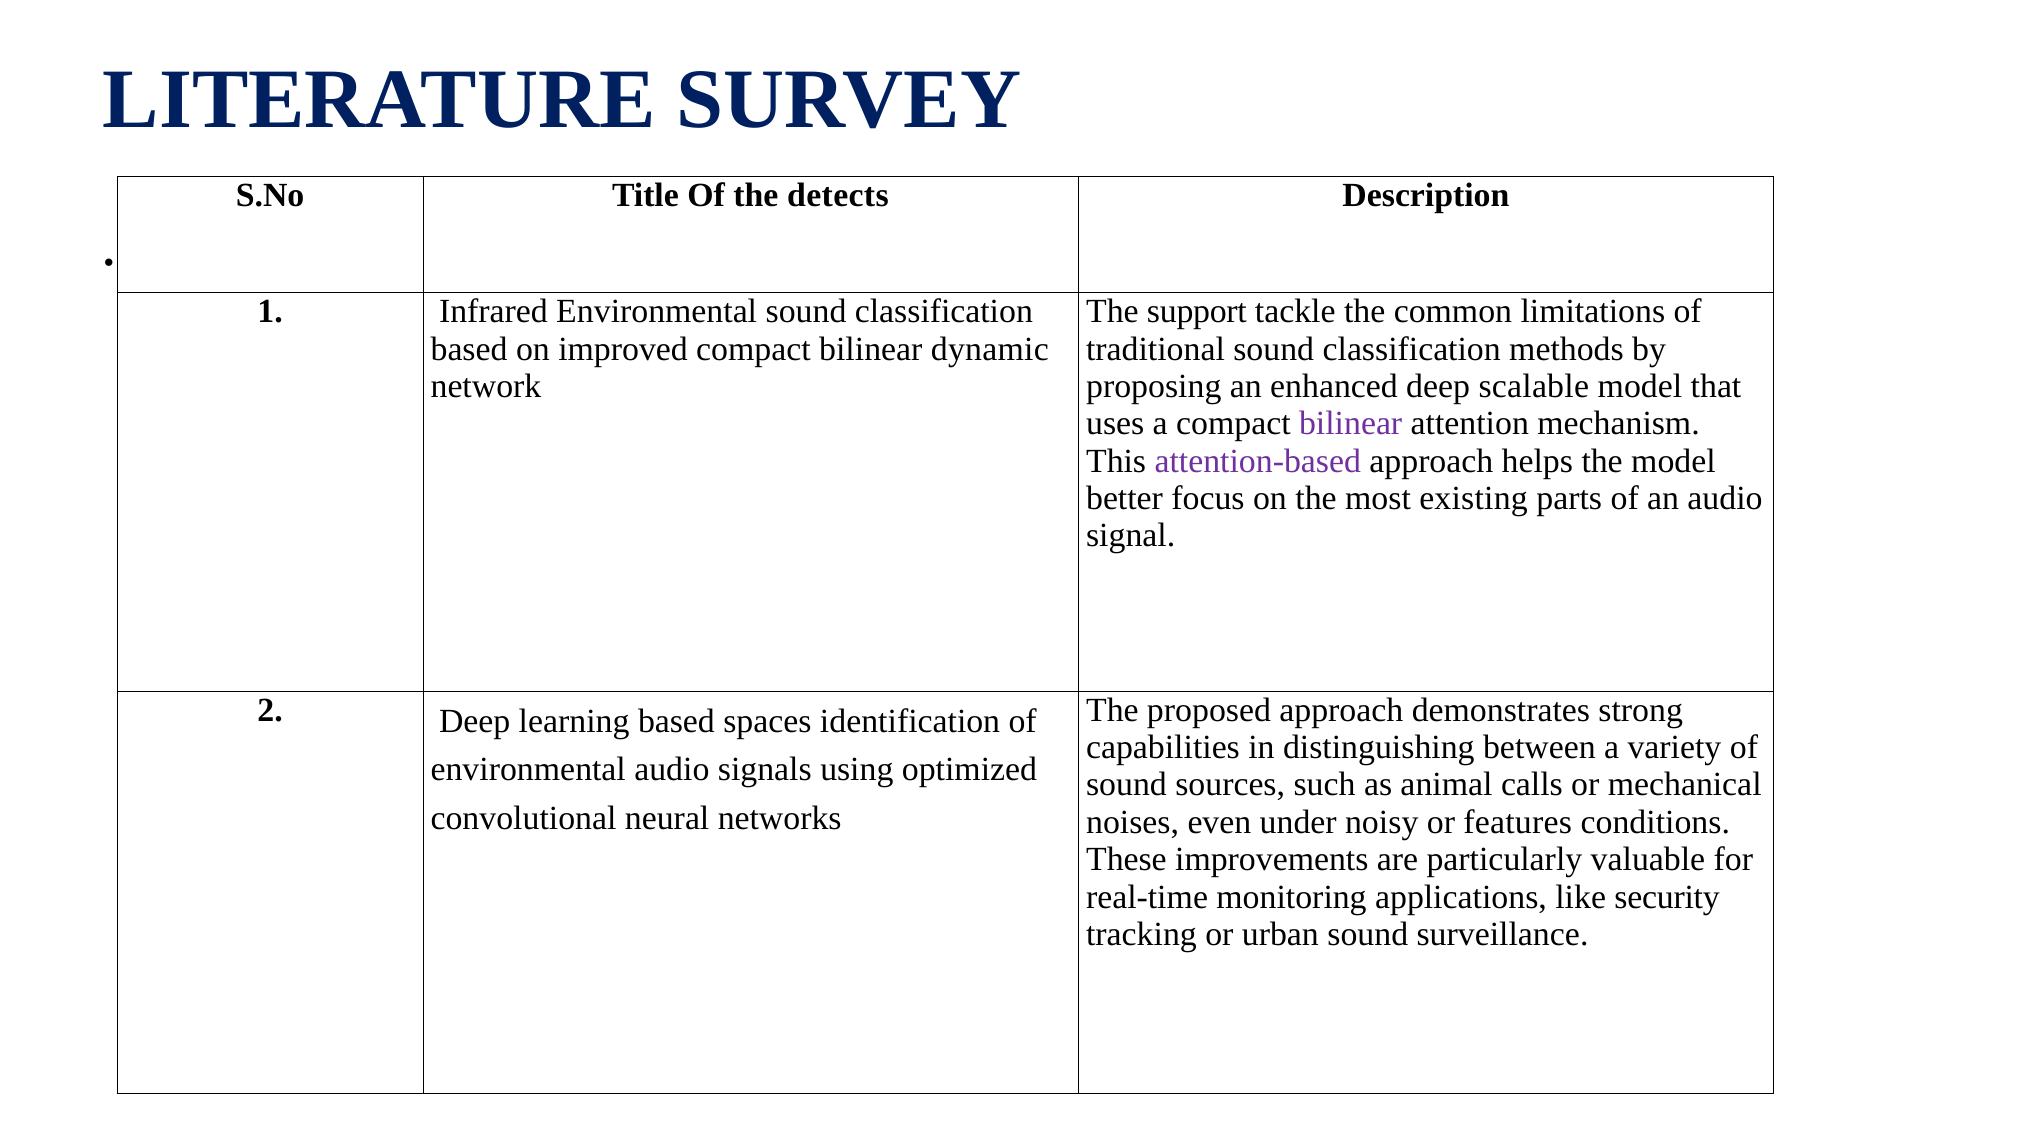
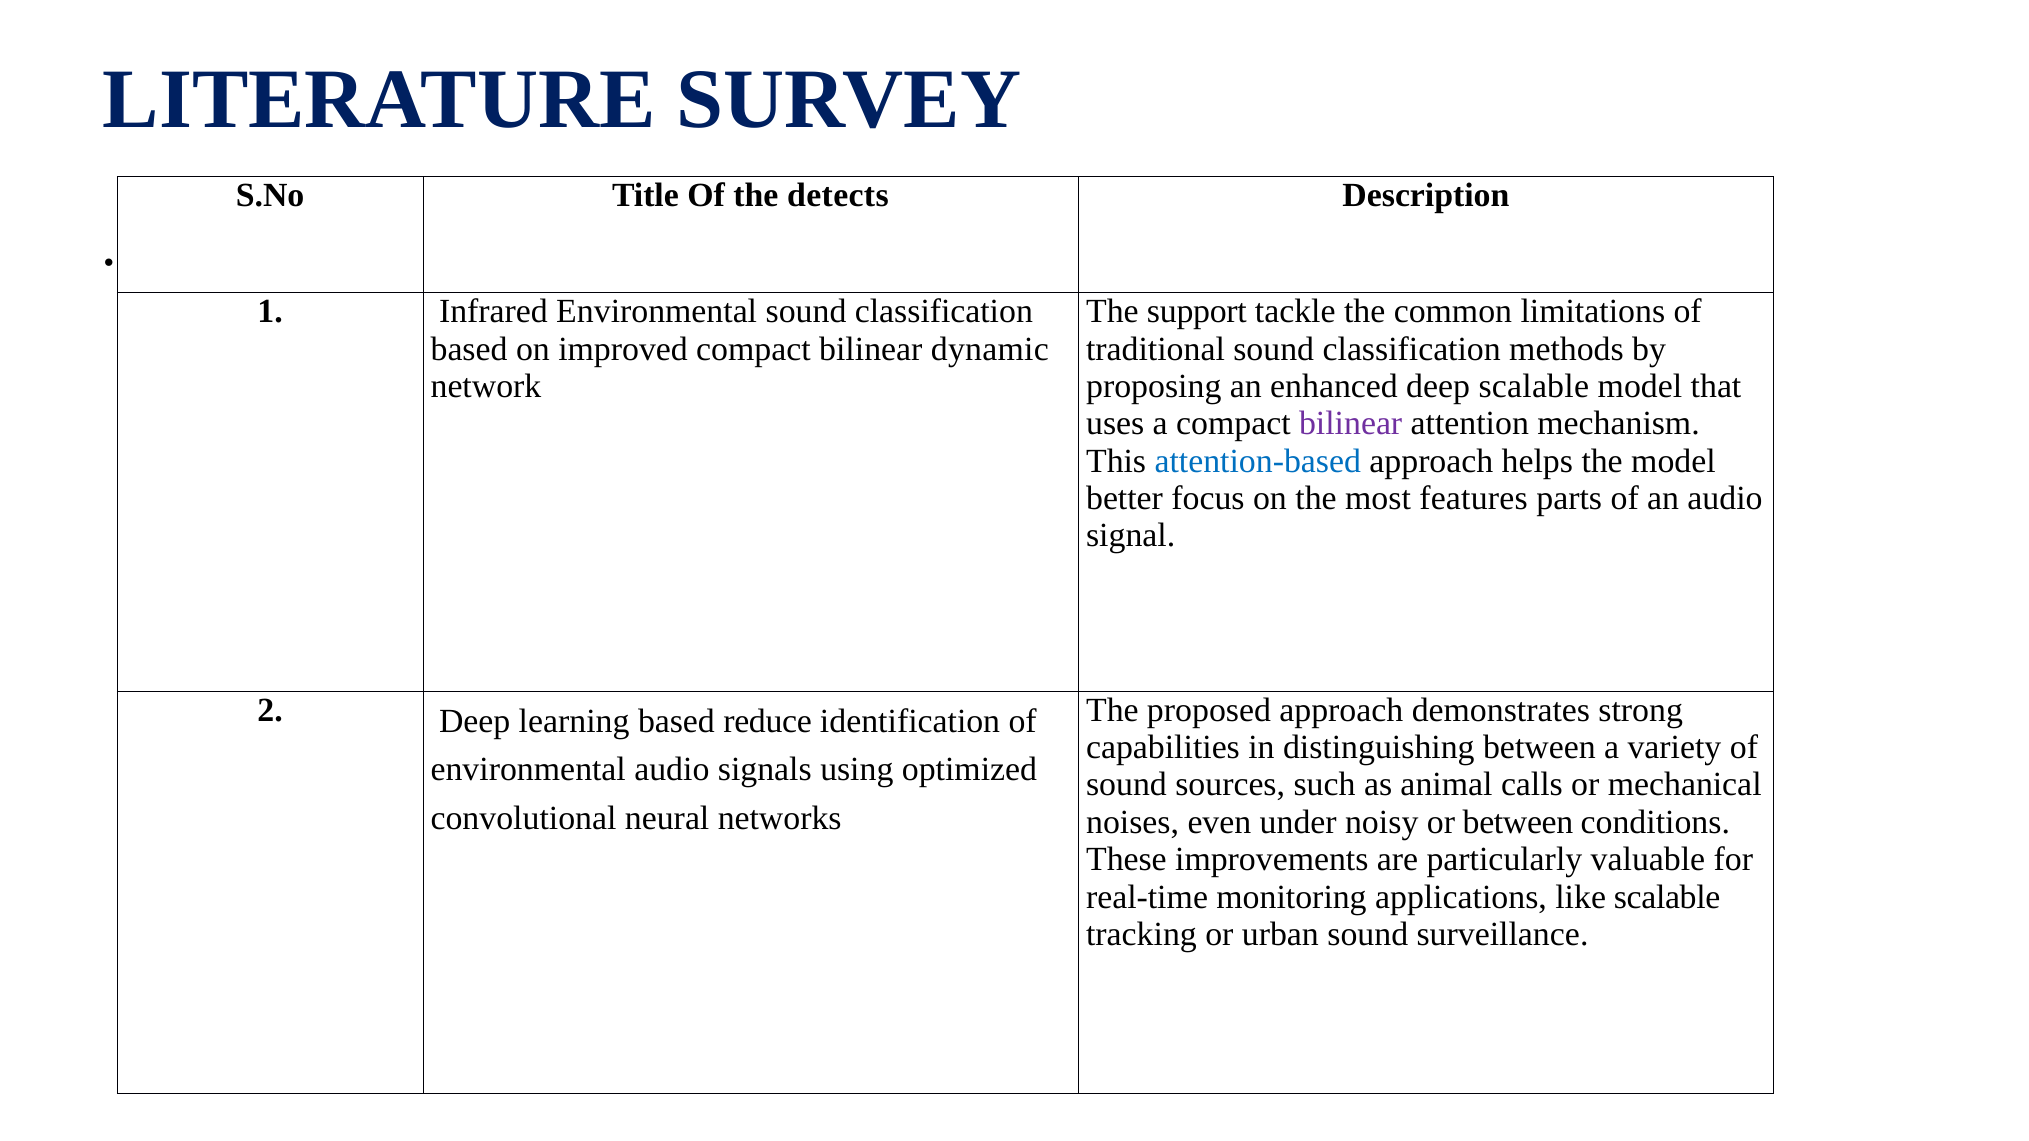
attention-based colour: purple -> blue
existing: existing -> features
spaces: spaces -> reduce
or features: features -> between
like security: security -> scalable
